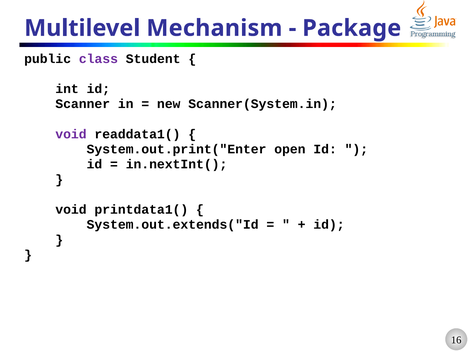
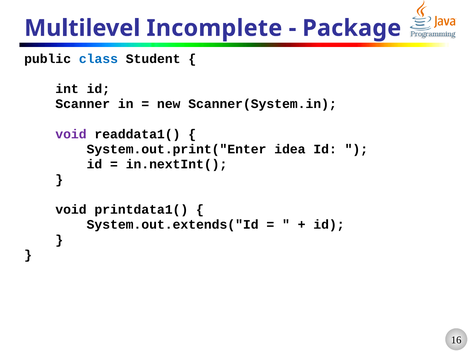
Mechanism: Mechanism -> Incomplete
class colour: purple -> blue
open: open -> idea
